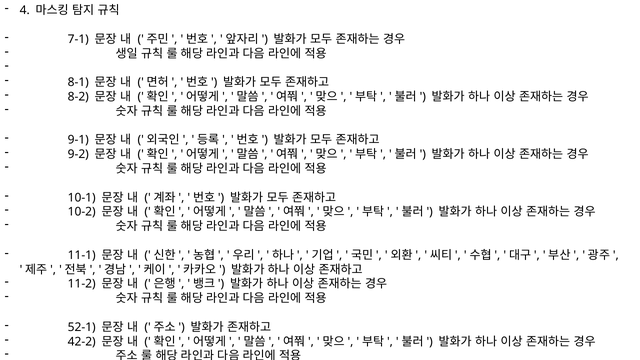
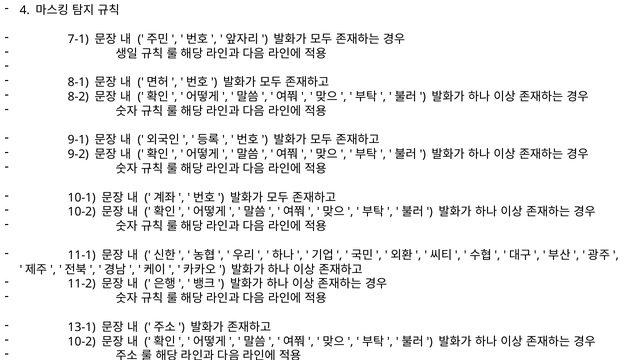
52-1: 52-1 -> 13-1
42-2 at (82, 342): 42-2 -> 10-2
